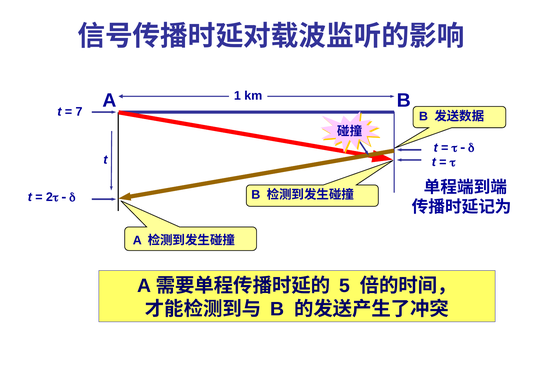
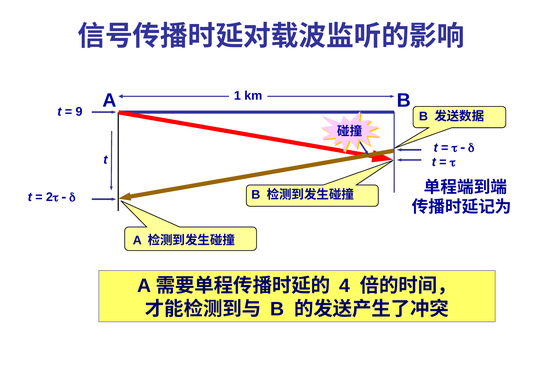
7: 7 -> 9
5: 5 -> 4
